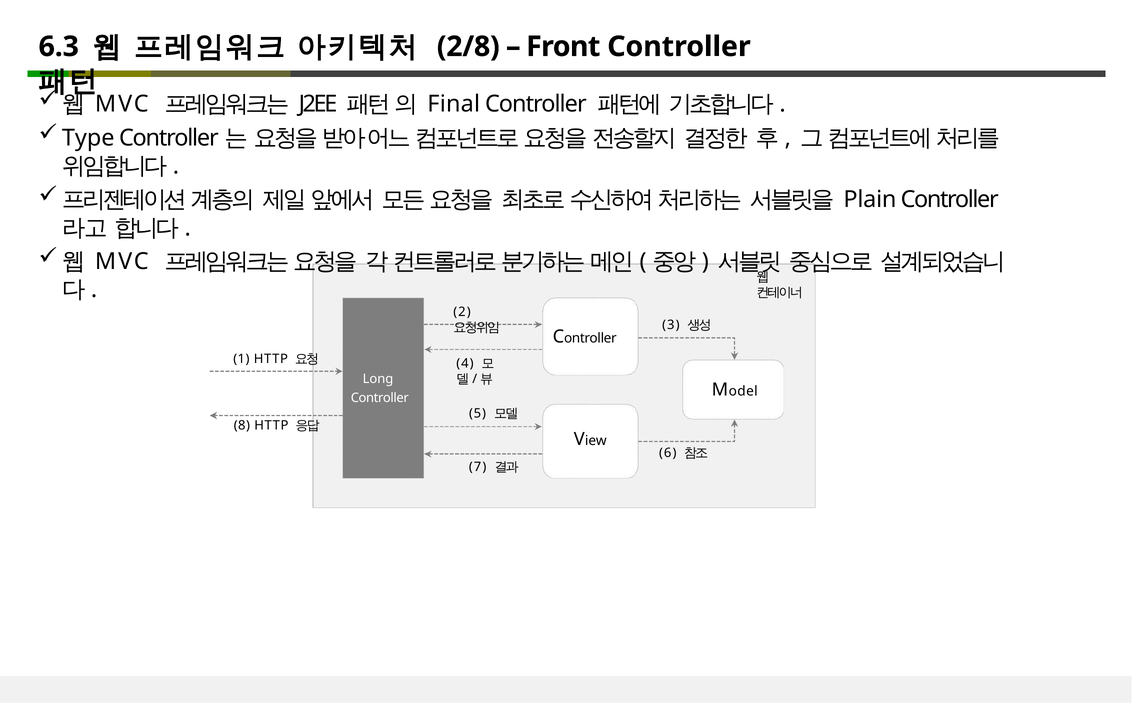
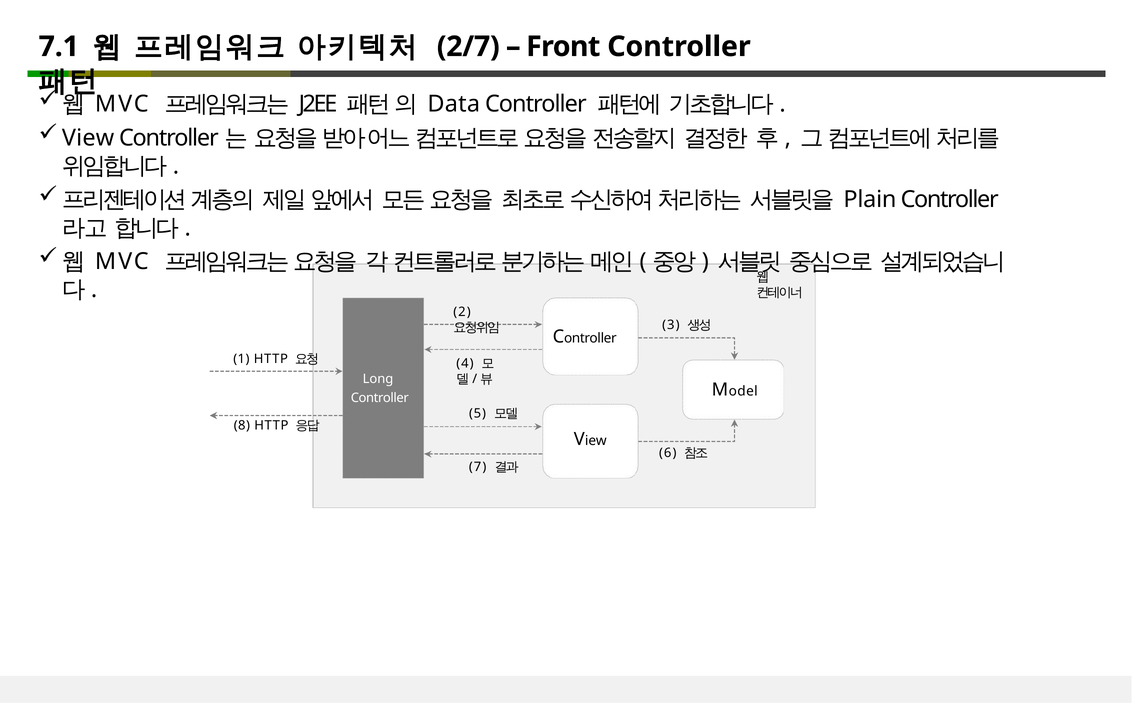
6.3: 6.3 -> 7.1
2/8: 2/8 -> 2/7
Final: Final -> Data
Type: Type -> View
